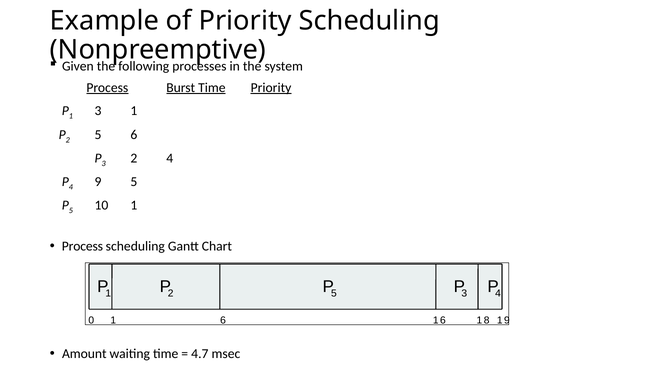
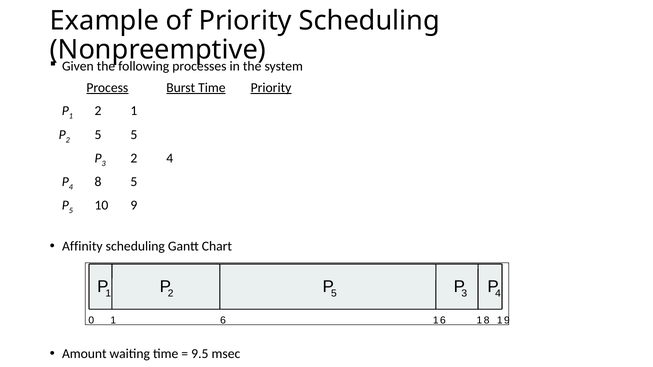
1 3: 3 -> 2
5 6: 6 -> 5
9: 9 -> 8
10 1: 1 -> 9
Process: Process -> Affinity
4.7: 4.7 -> 9.5
